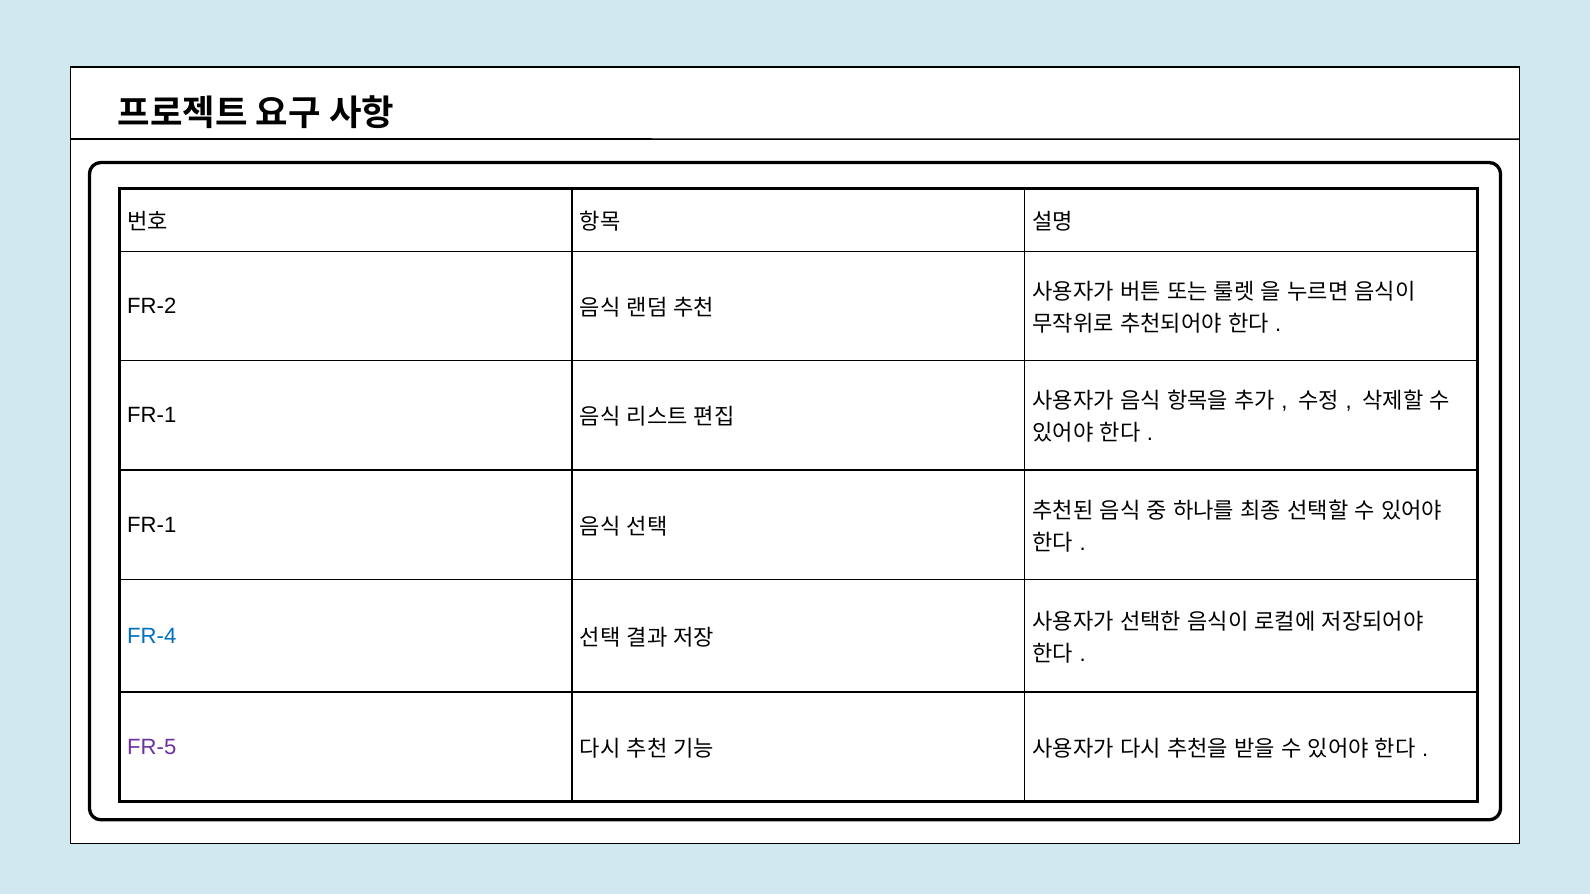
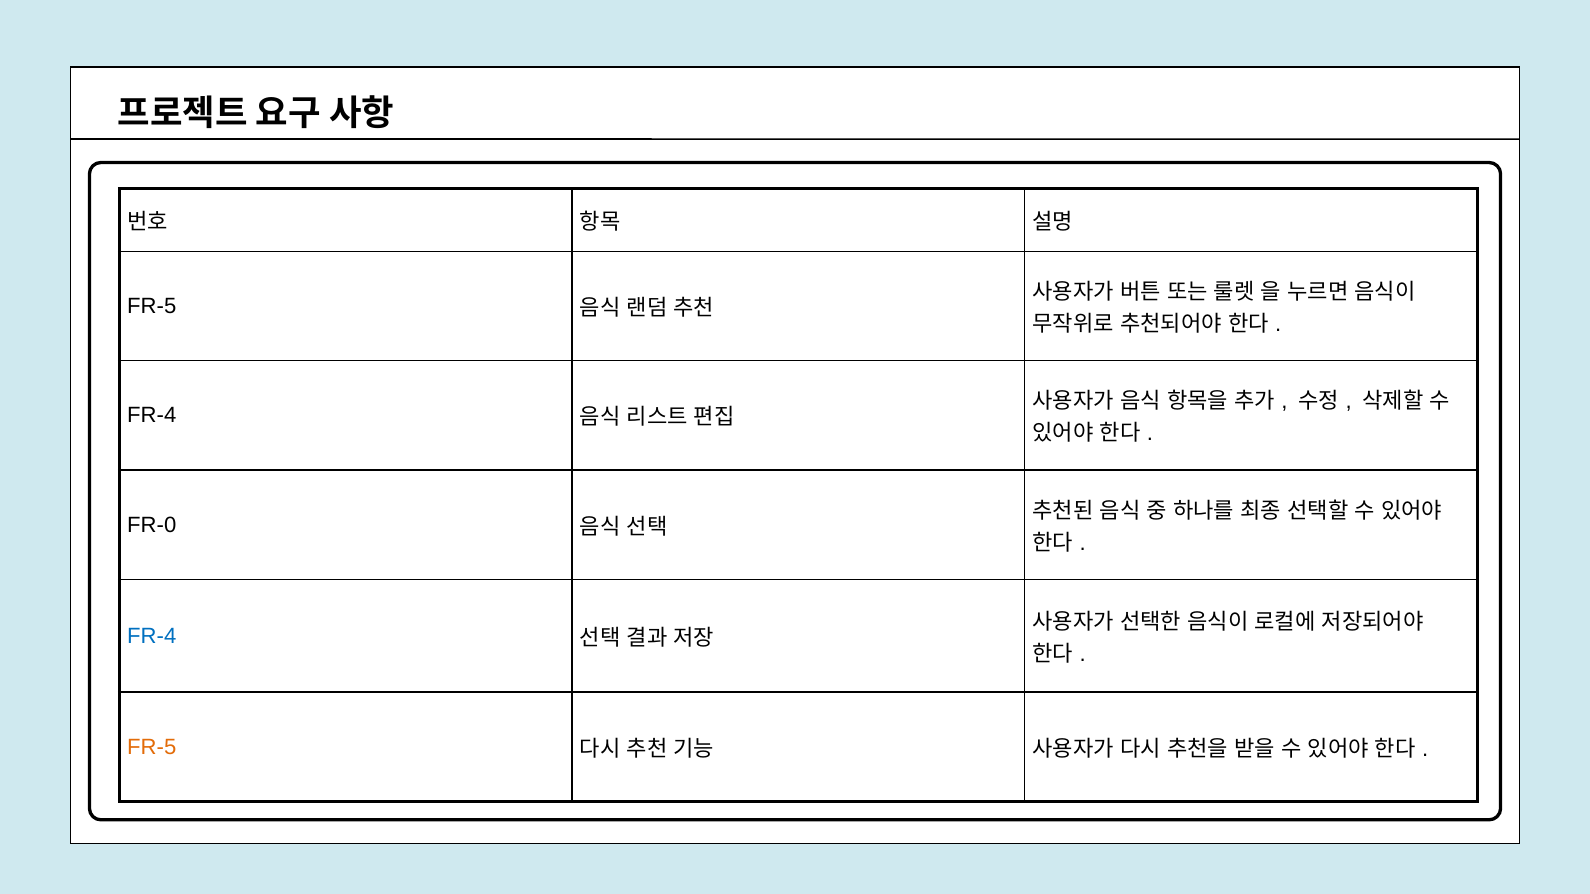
FR-2 at (152, 306): FR-2 -> FR-5
FR-1 at (152, 416): FR-1 -> FR-4
FR-1 at (152, 525): FR-1 -> FR-0
FR-5 at (152, 747) colour: purple -> orange
